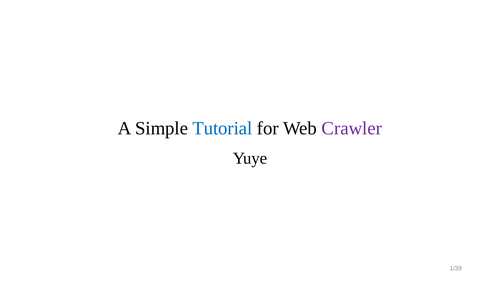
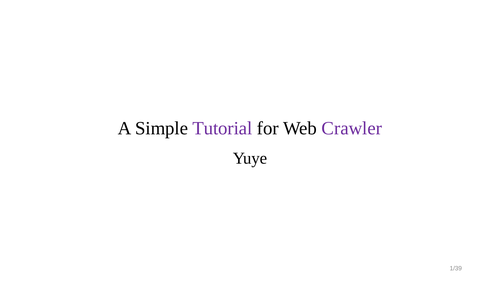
Tutorial colour: blue -> purple
